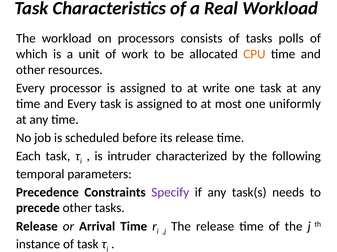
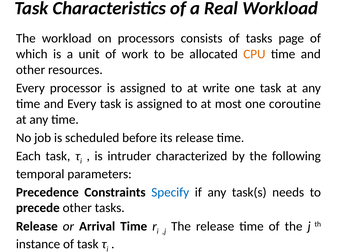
polls: polls -> page
uniformly: uniformly -> coroutine
Specify colour: purple -> blue
